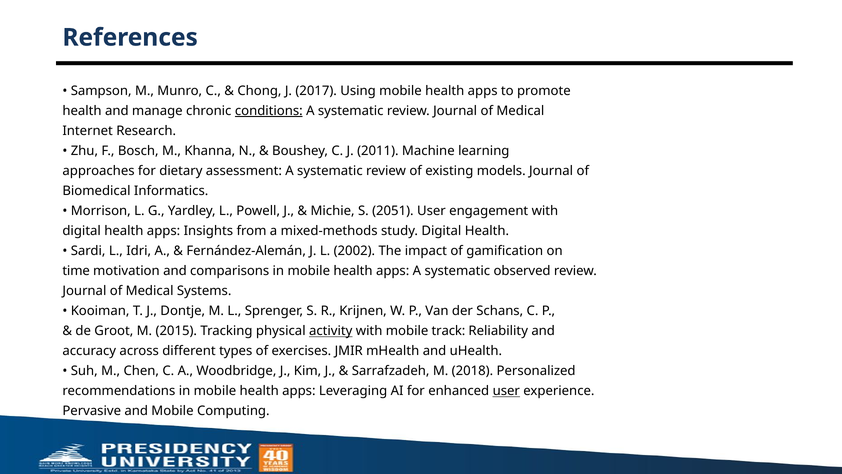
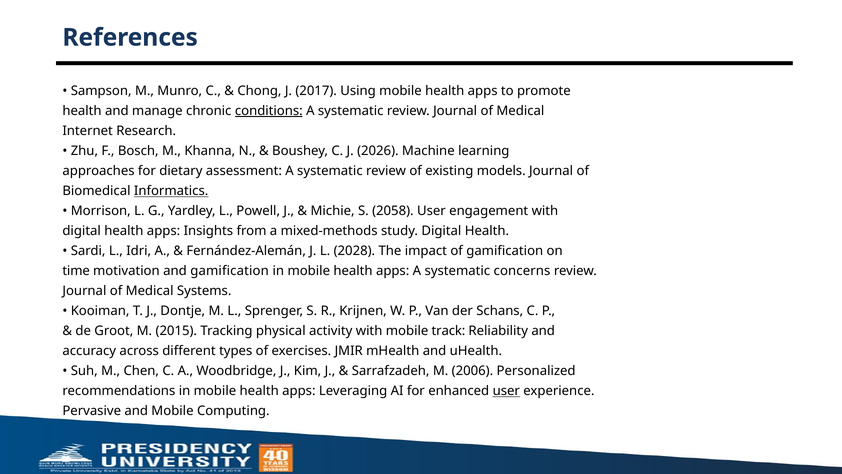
2011: 2011 -> 2026
Informatics underline: none -> present
2051: 2051 -> 2058
2002: 2002 -> 2028
and comparisons: comparisons -> gamification
observed: observed -> concerns
activity underline: present -> none
2018: 2018 -> 2006
